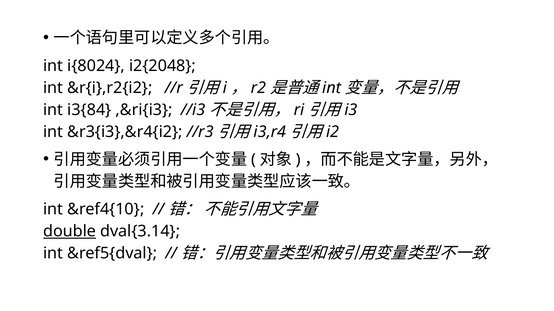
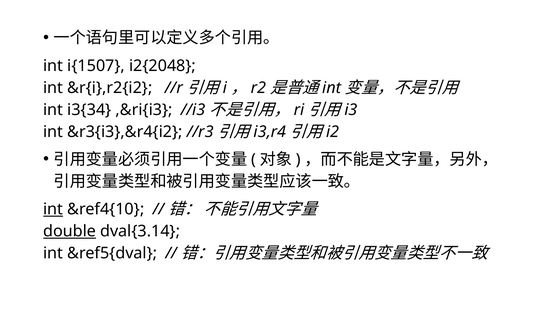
i{8024: i{8024 -> i{1507
i3{84: i3{84 -> i3{34
int at (53, 210) underline: none -> present
